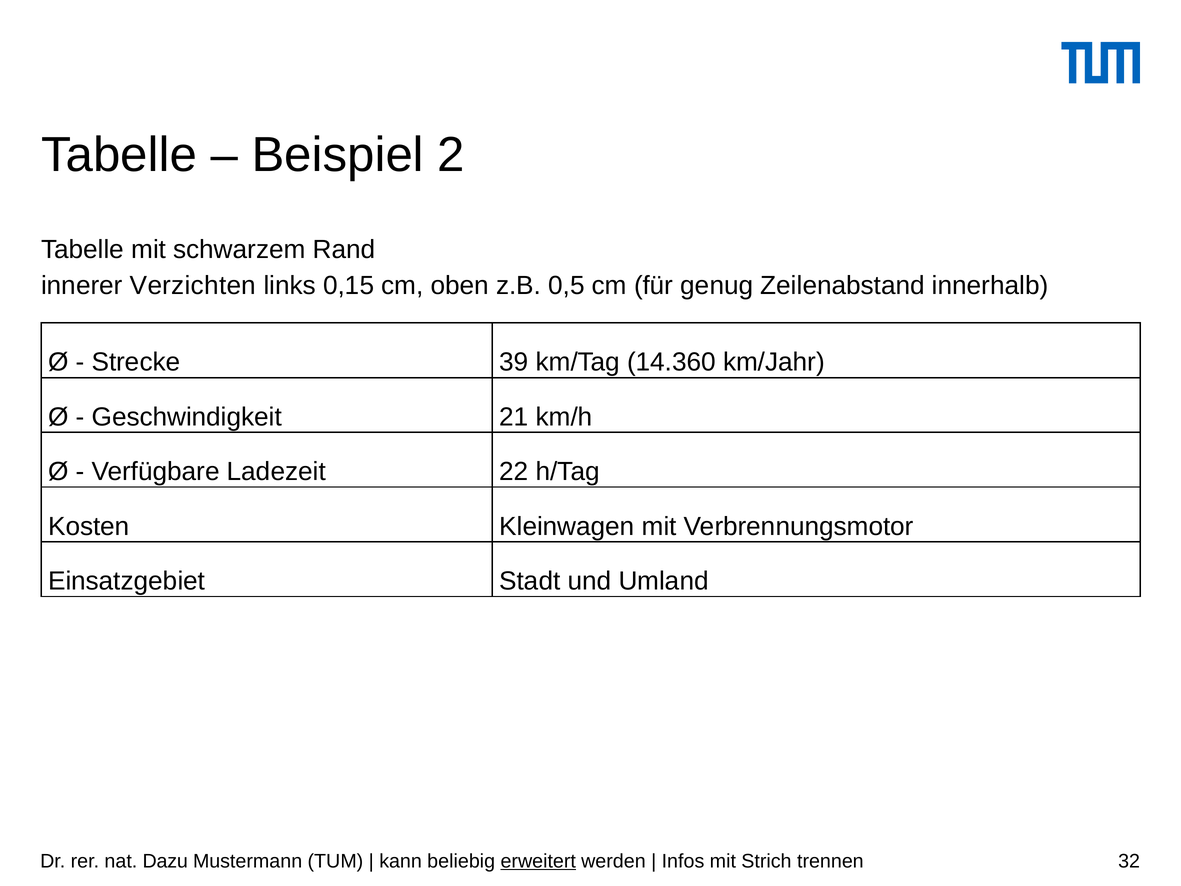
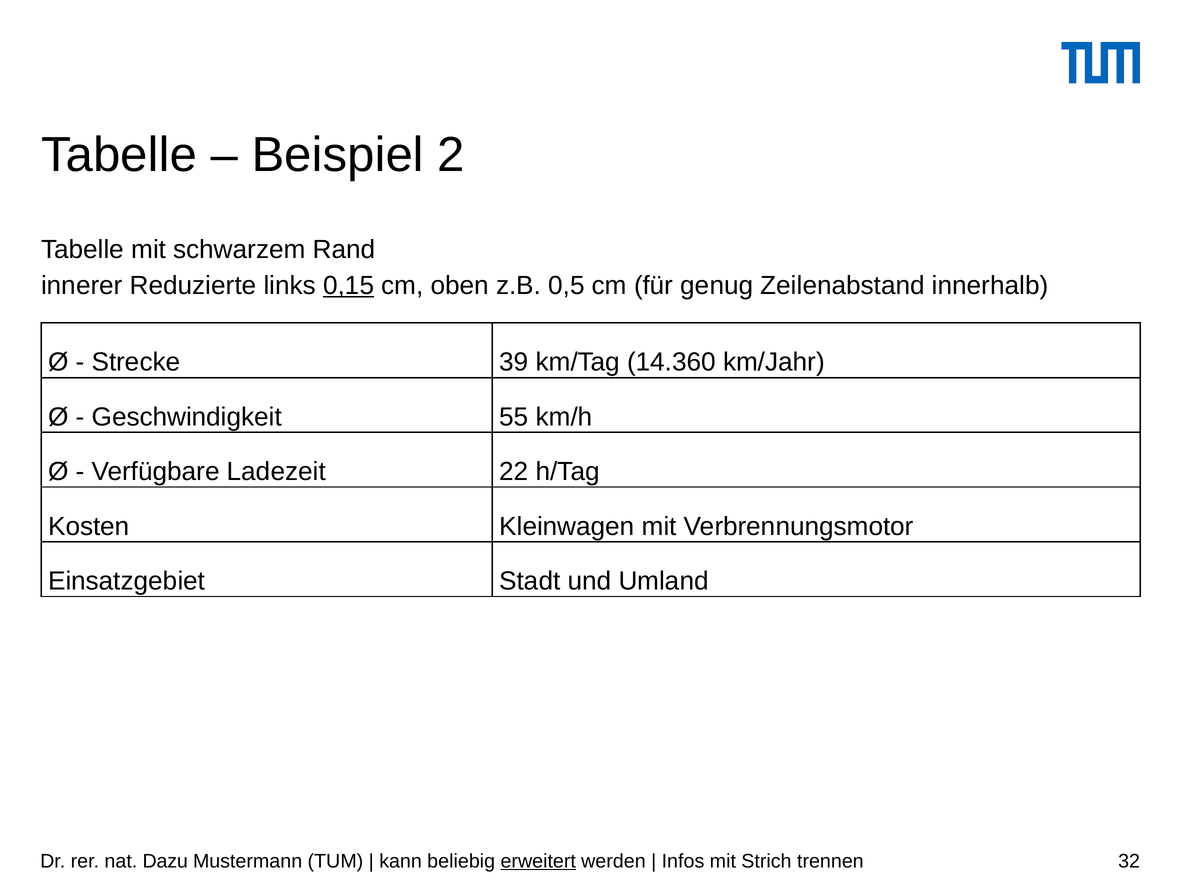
Verzichten: Verzichten -> Reduzierte
0,15 underline: none -> present
21: 21 -> 55
